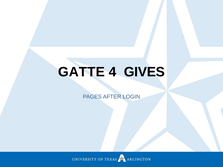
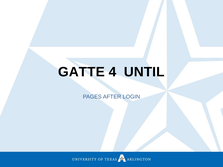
GIVES: GIVES -> UNTIL
